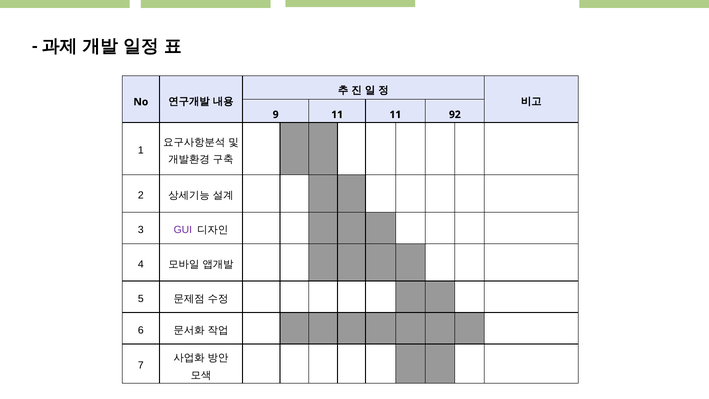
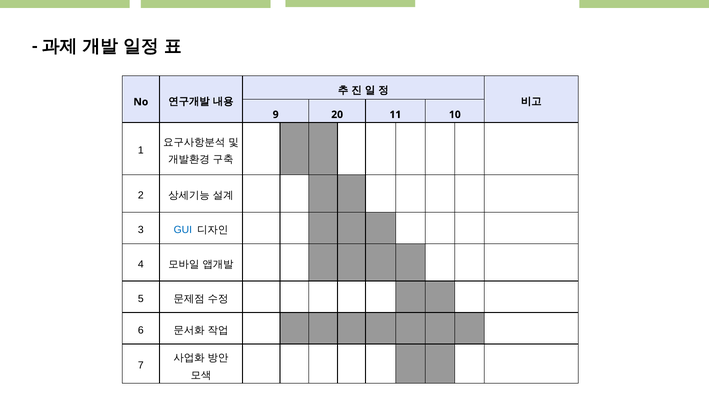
9 11: 11 -> 20
92: 92 -> 10
GUI colour: purple -> blue
